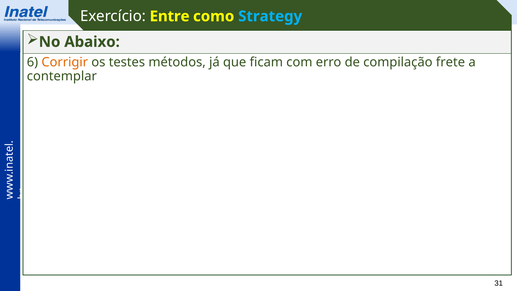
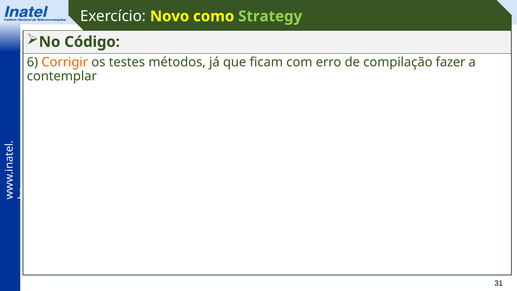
Entre: Entre -> Novo
Strategy colour: light blue -> light green
Abaixo: Abaixo -> Código
frete: frete -> fazer
